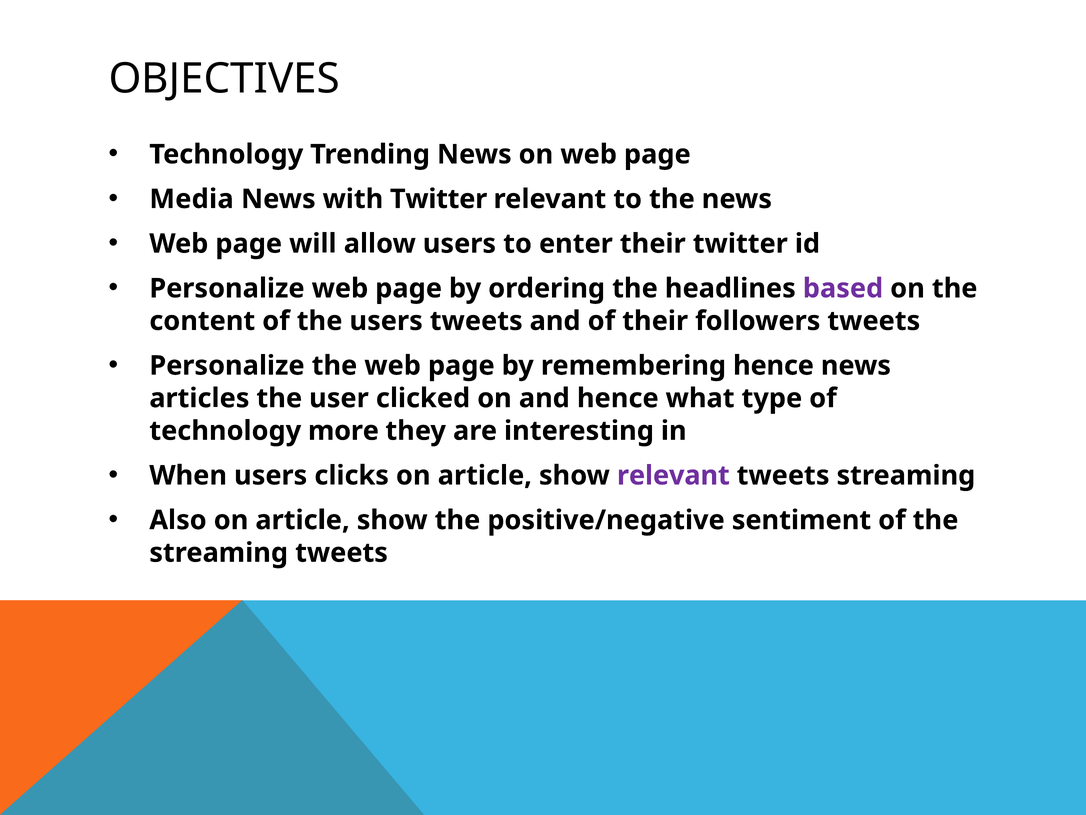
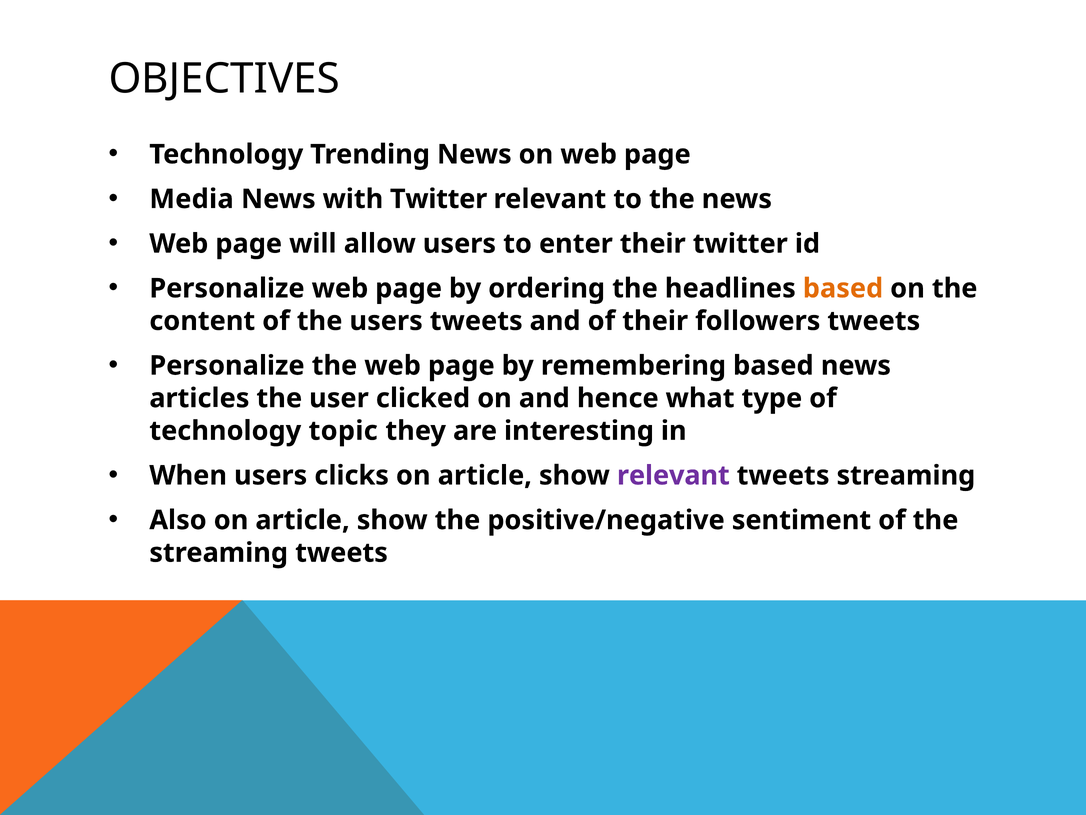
based at (843, 288) colour: purple -> orange
remembering hence: hence -> based
more: more -> topic
